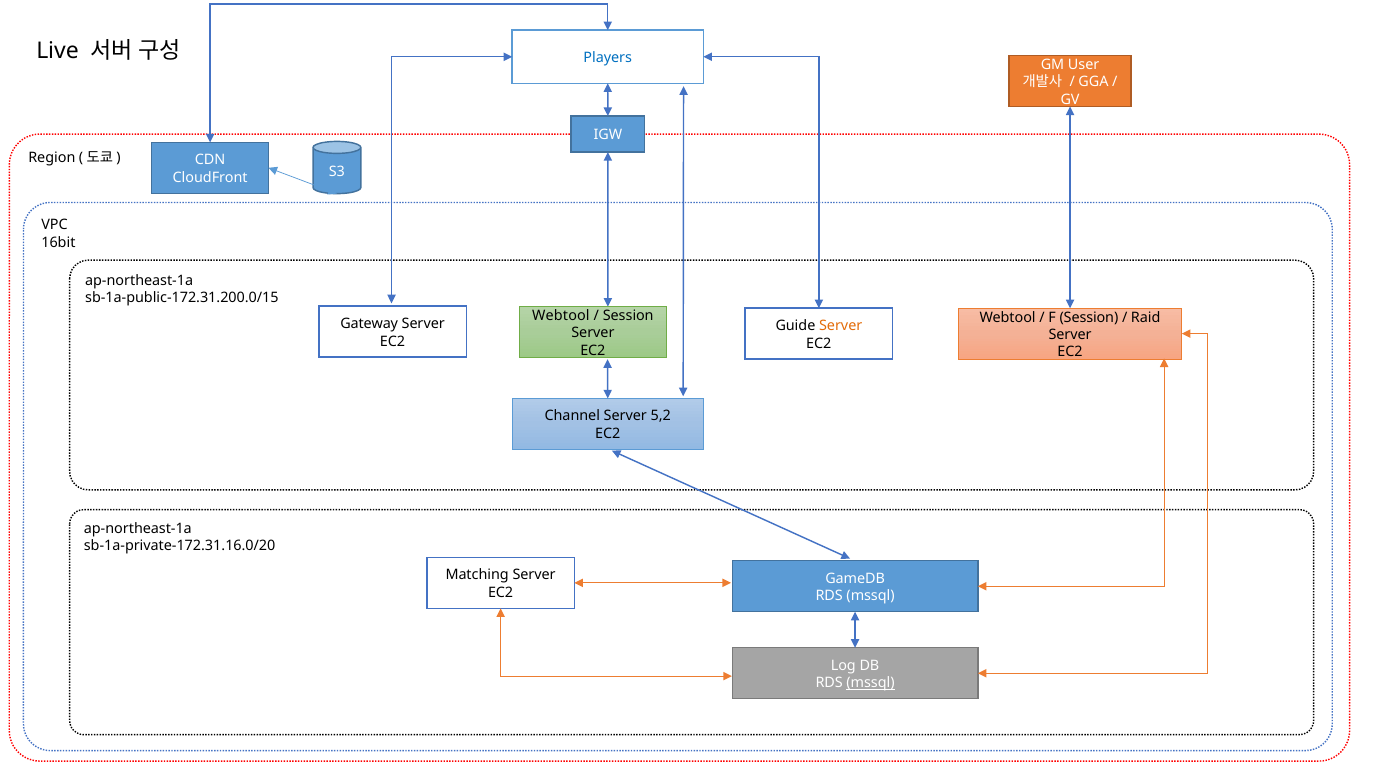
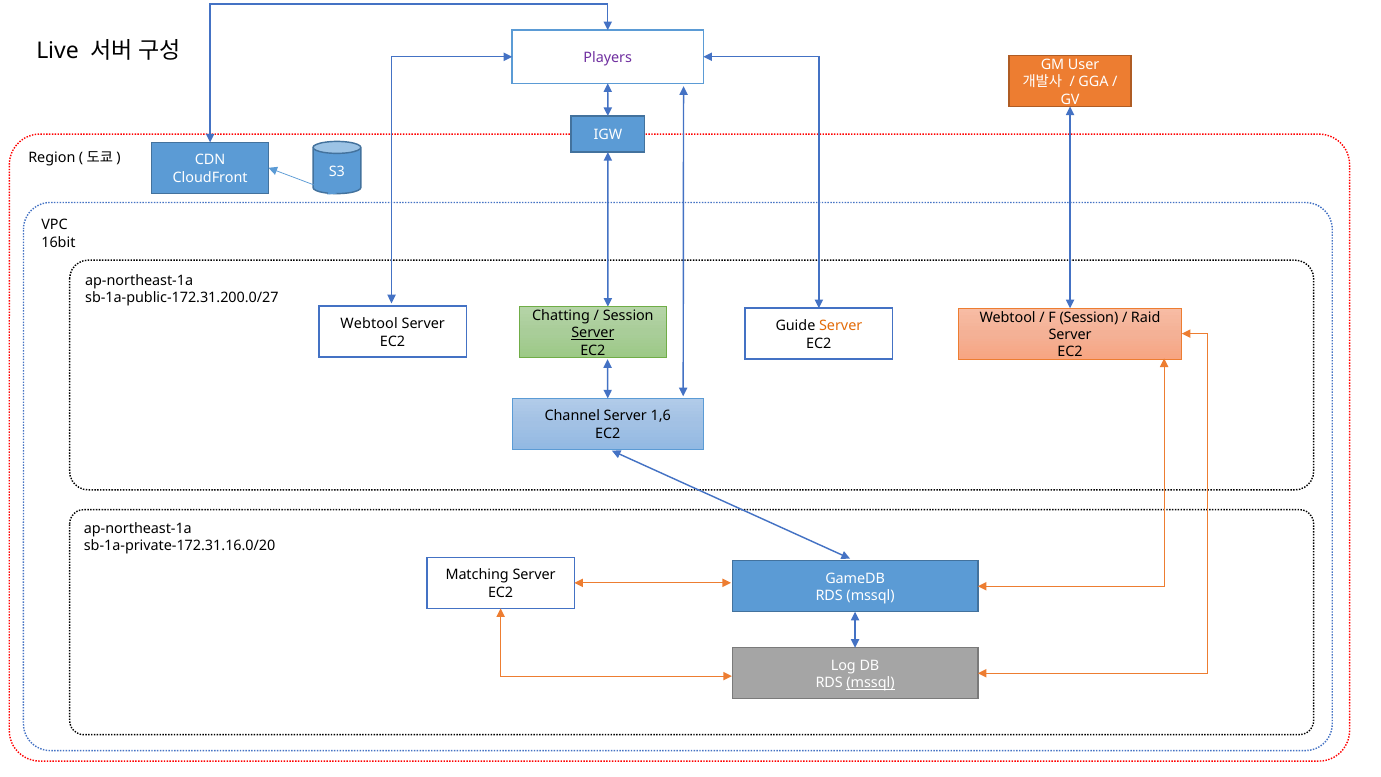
Players colour: blue -> purple
sb-1a-public-172.31.200.0/15: sb-1a-public-172.31.200.0/15 -> sb-1a-public-172.31.200.0/27
Webtool at (561, 316): Webtool -> Chatting
Gateway at (369, 324): Gateway -> Webtool
Server at (593, 333) underline: none -> present
5,2: 5,2 -> 1,6
